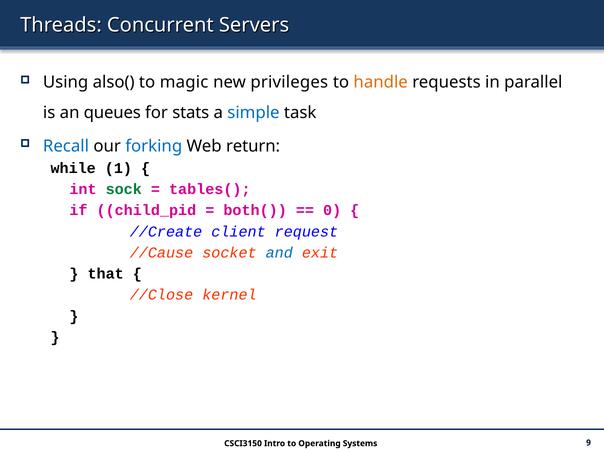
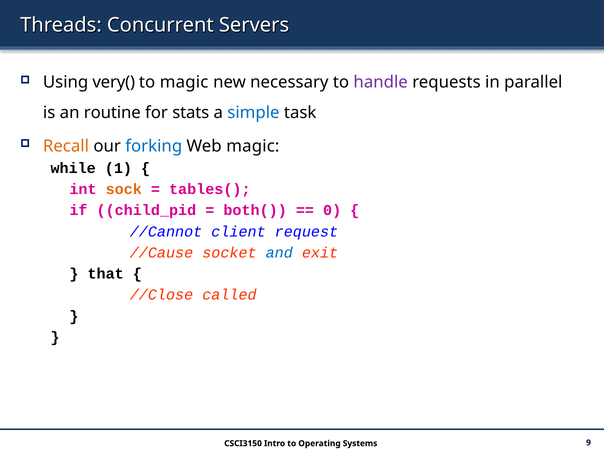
also(: also( -> very(
privileges: privileges -> necessary
handle colour: orange -> purple
queues: queues -> routine
Recall colour: blue -> orange
Web return: return -> magic
sock colour: green -> orange
//Create: //Create -> //Cannot
kernel: kernel -> called
